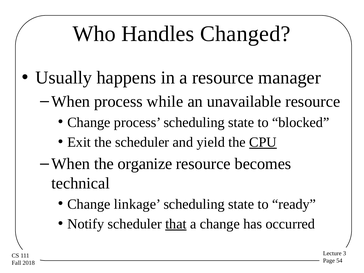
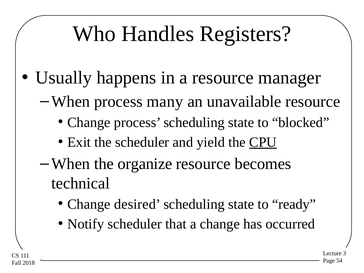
Changed: Changed -> Registers
while: while -> many
linkage: linkage -> desired
that underline: present -> none
